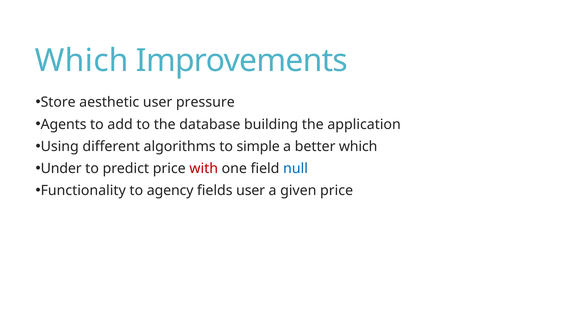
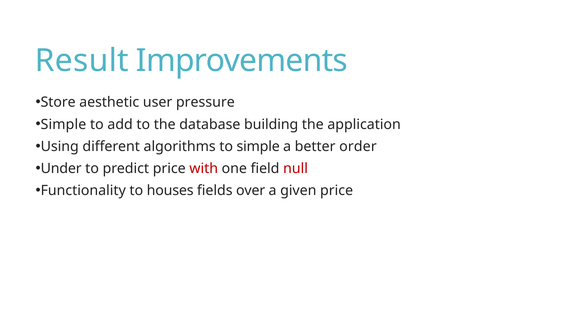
Which at (82, 61): Which -> Result
Agents at (64, 124): Agents -> Simple
better which: which -> order
null colour: blue -> red
agency: agency -> houses
fields user: user -> over
